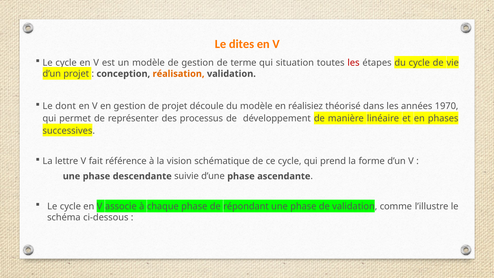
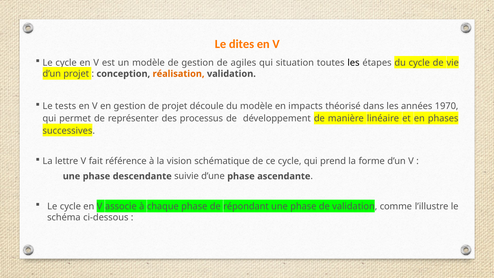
terme: terme -> agiles
les at (353, 63) colour: red -> black
dont: dont -> tests
réalisiez: réalisiez -> impacts
